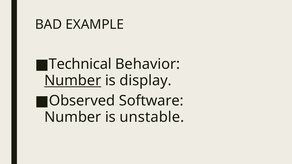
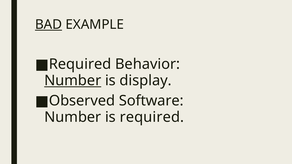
BAD underline: none -> present
Technical at (80, 64): Technical -> Required
is unstable: unstable -> required
